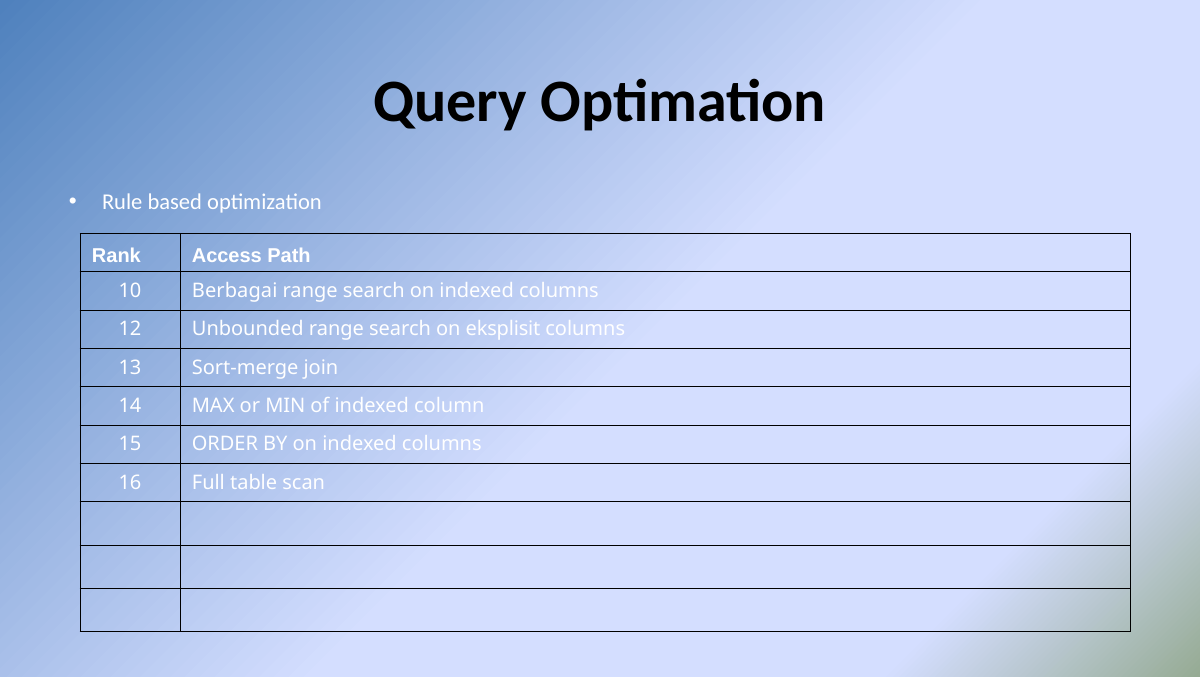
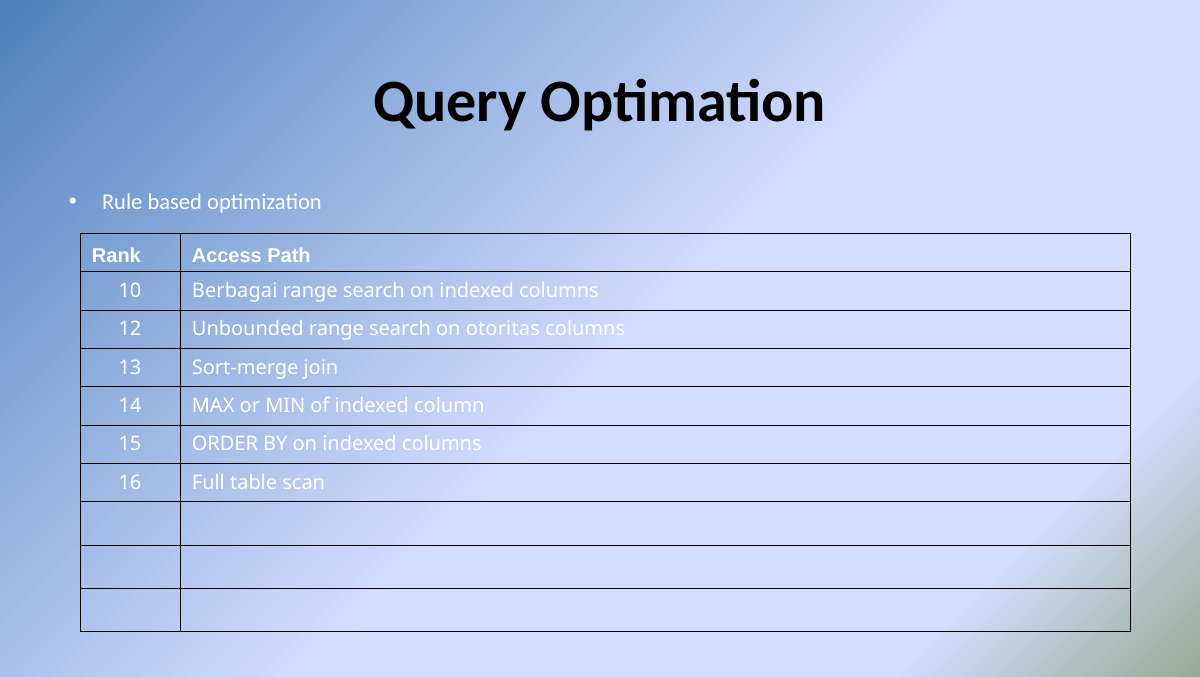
eksplisit: eksplisit -> otoritas
